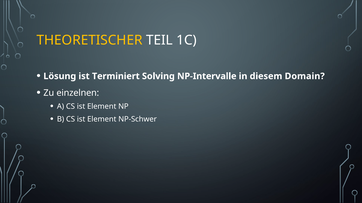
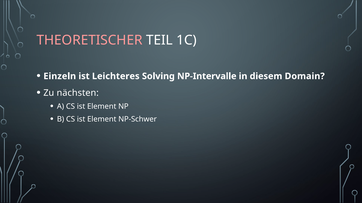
THEORETISCHER colour: yellow -> pink
Lösung: Lösung -> Einzeln
Terminiert: Terminiert -> Leichteres
einzelnen: einzelnen -> nächsten
